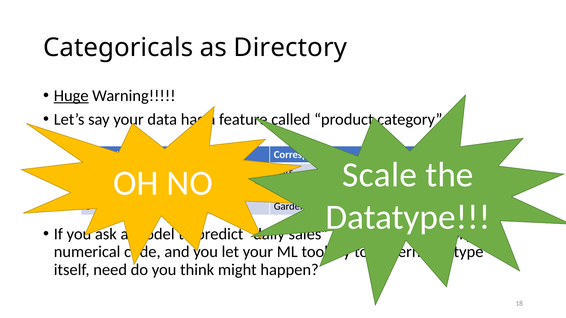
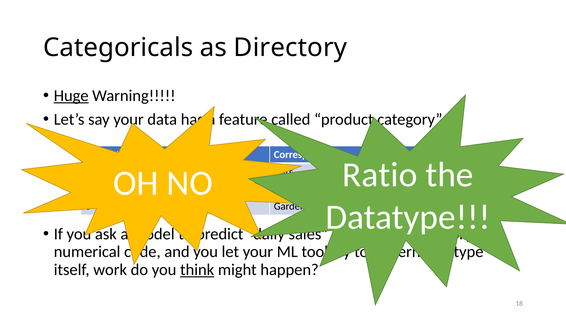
Scale: Scale -> Ratio
need: need -> work
think underline: none -> present
